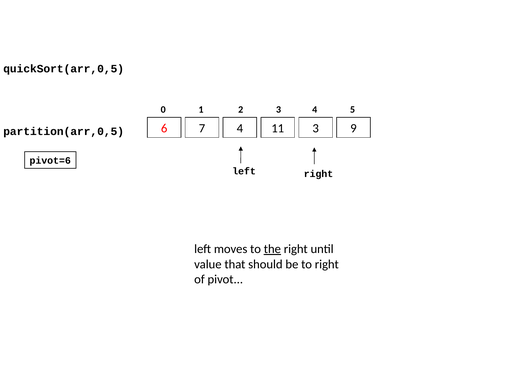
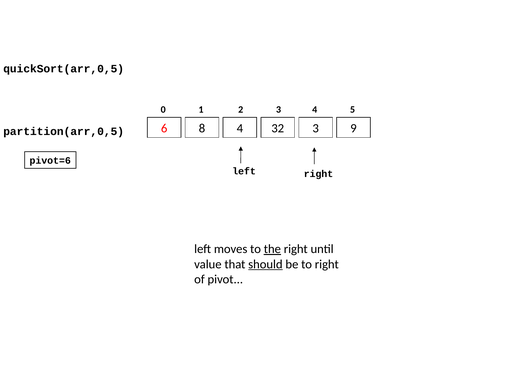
7: 7 -> 8
11: 11 -> 32
should underline: none -> present
